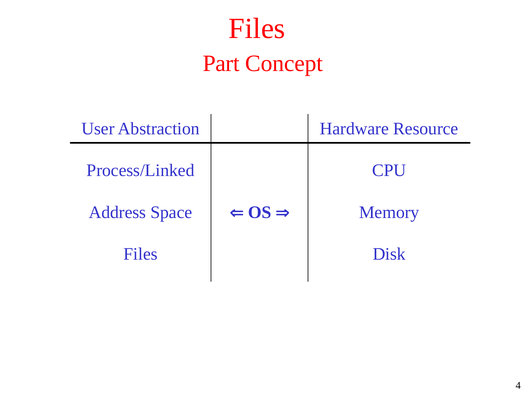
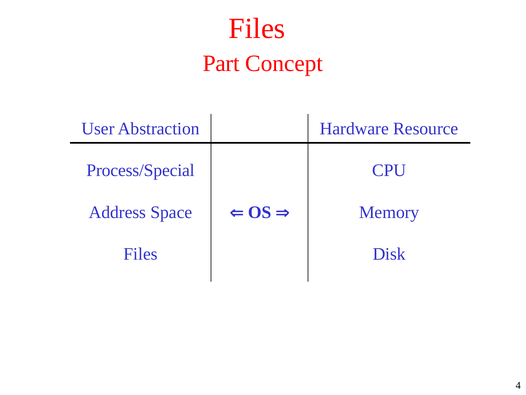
Process/Linked: Process/Linked -> Process/Special
